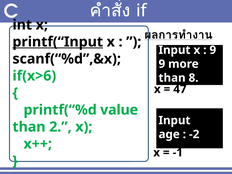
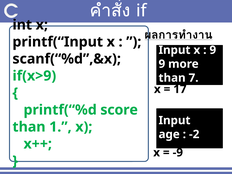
printf(“Input underline: present -> none
if(x>6: if(x>6 -> if(x>9
8: 8 -> 7
47: 47 -> 17
value: value -> score
2: 2 -> 1
-1: -1 -> -9
